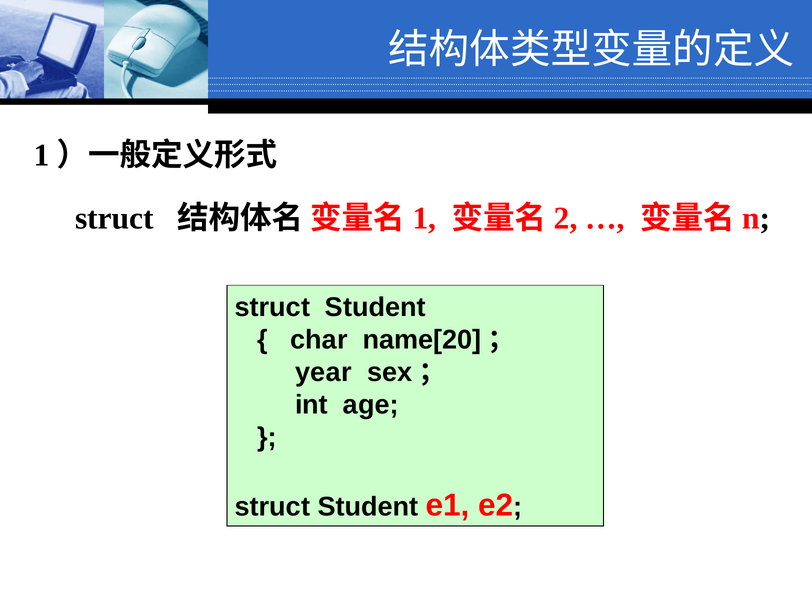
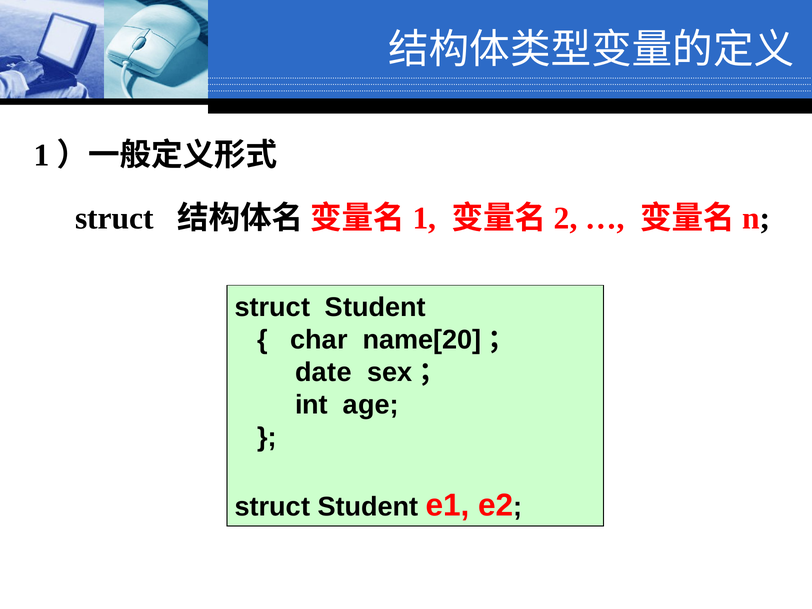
year: year -> date
